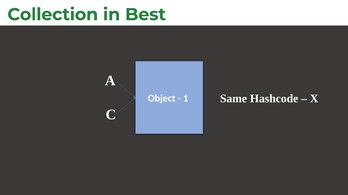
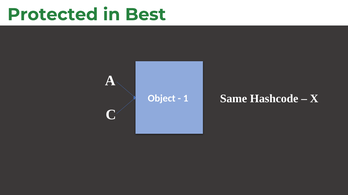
Collection: Collection -> Protected
